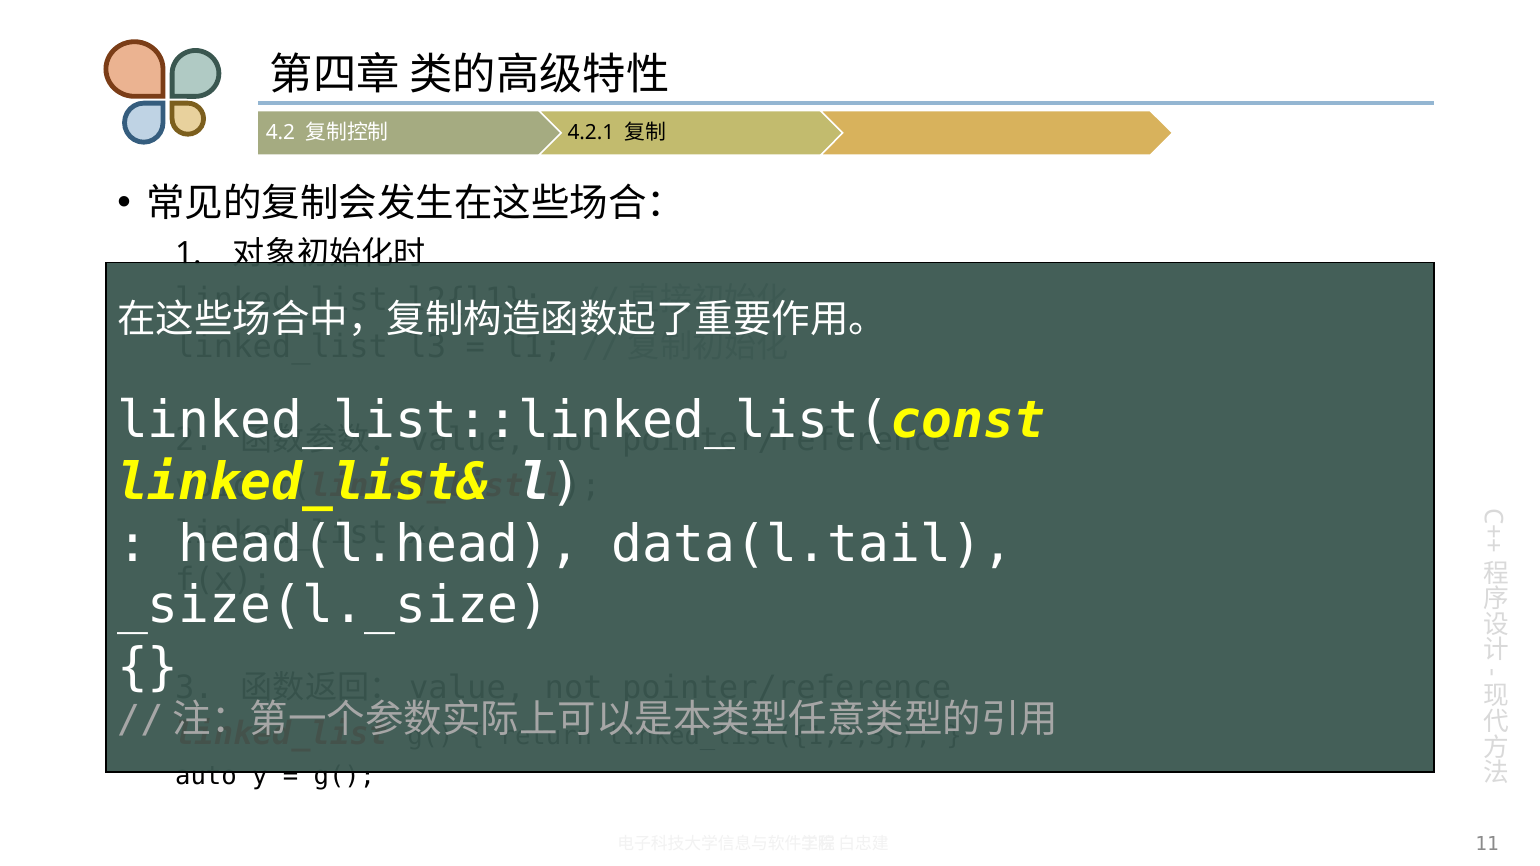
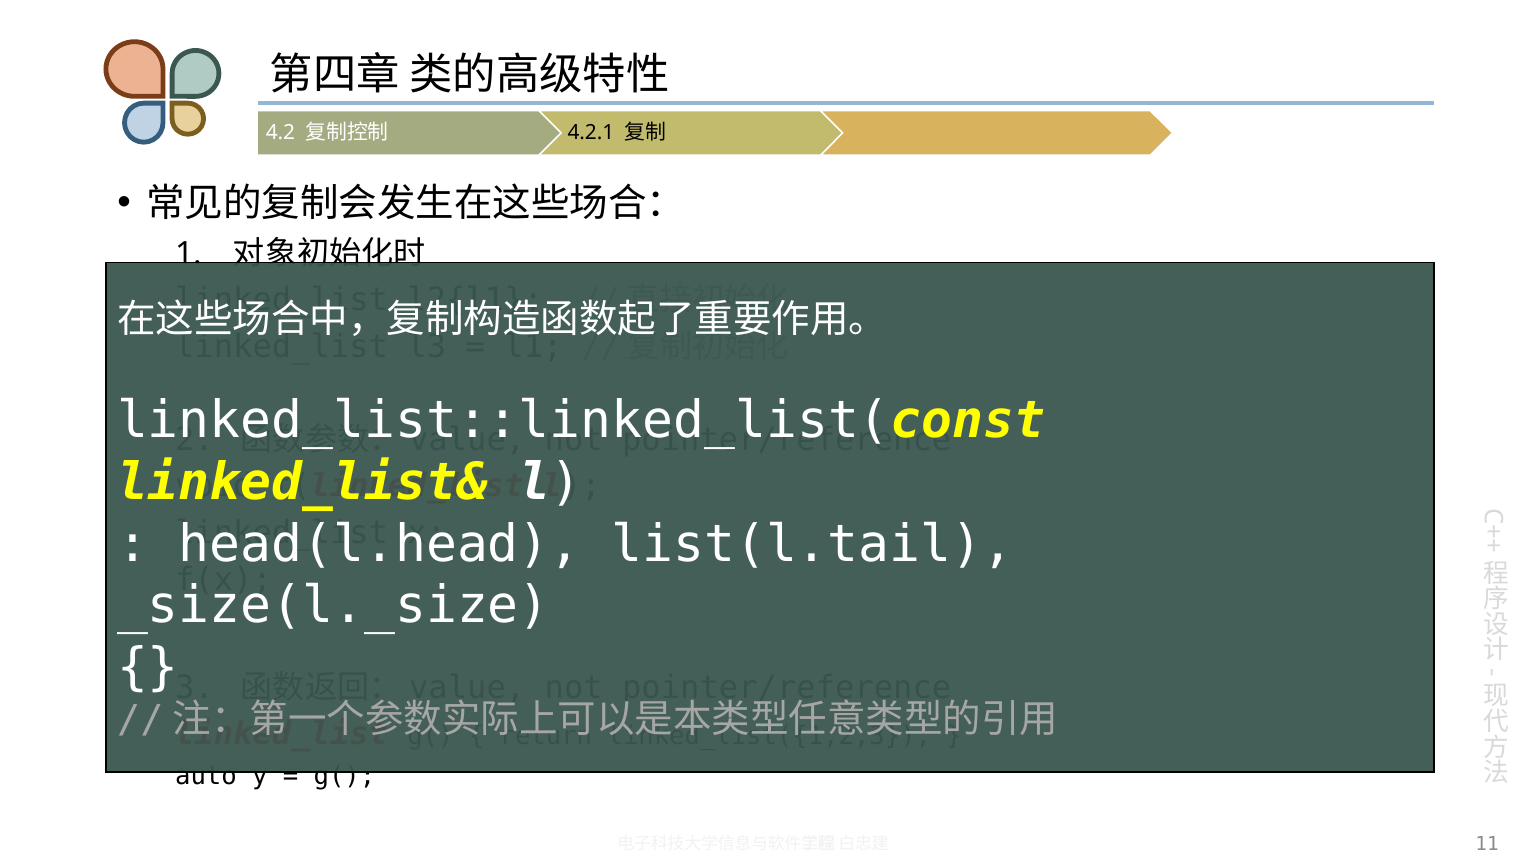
data(l.tail: data(l.tail -> list(l.tail
